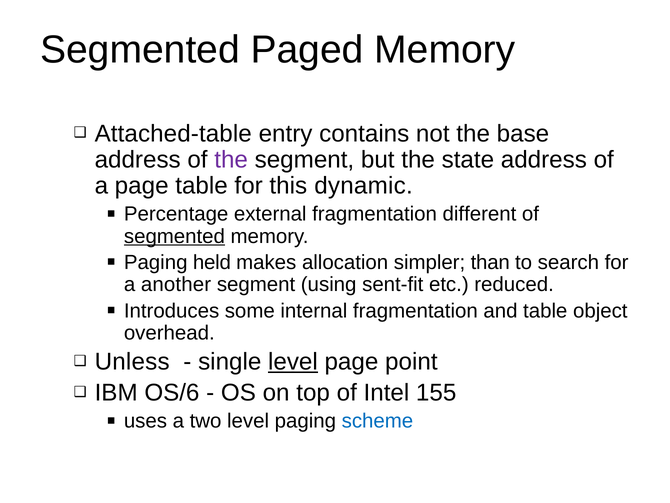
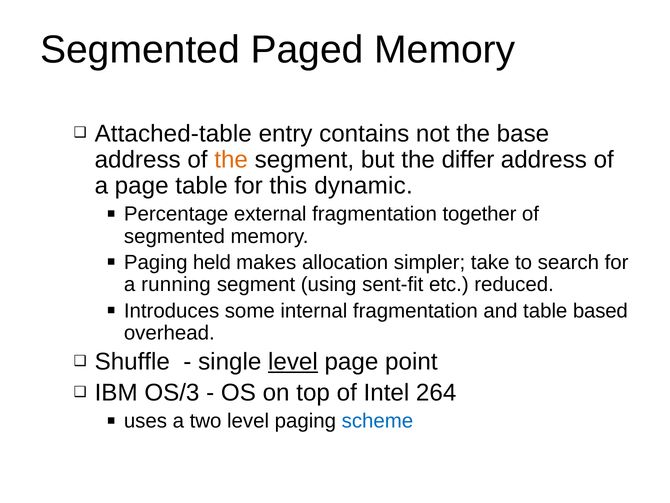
the at (231, 160) colour: purple -> orange
state: state -> differ
different: different -> together
segmented at (174, 236) underline: present -> none
than: than -> take
another: another -> running
object: object -> based
Unless: Unless -> Shuffle
OS/6: OS/6 -> OS/3
155: 155 -> 264
